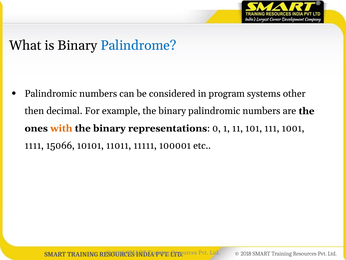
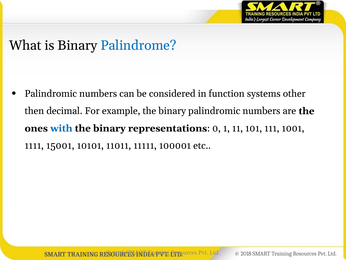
program: program -> function
with colour: orange -> blue
15066: 15066 -> 15001
